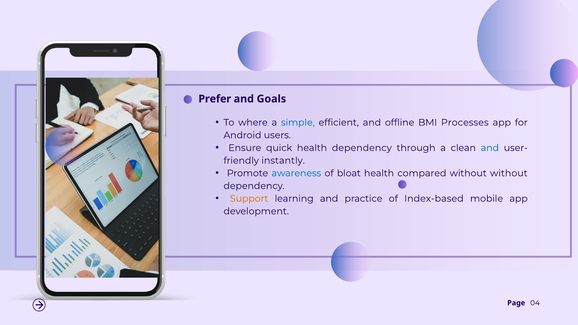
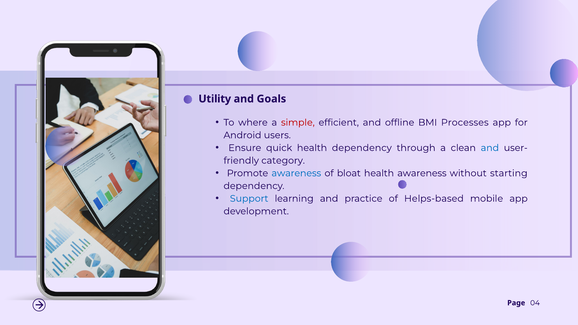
Prefer: Prefer -> Utility
simple colour: blue -> red
instantly: instantly -> category
health compared: compared -> awareness
without without: without -> starting
Support colour: orange -> blue
Index-based: Index-based -> Helps-based
